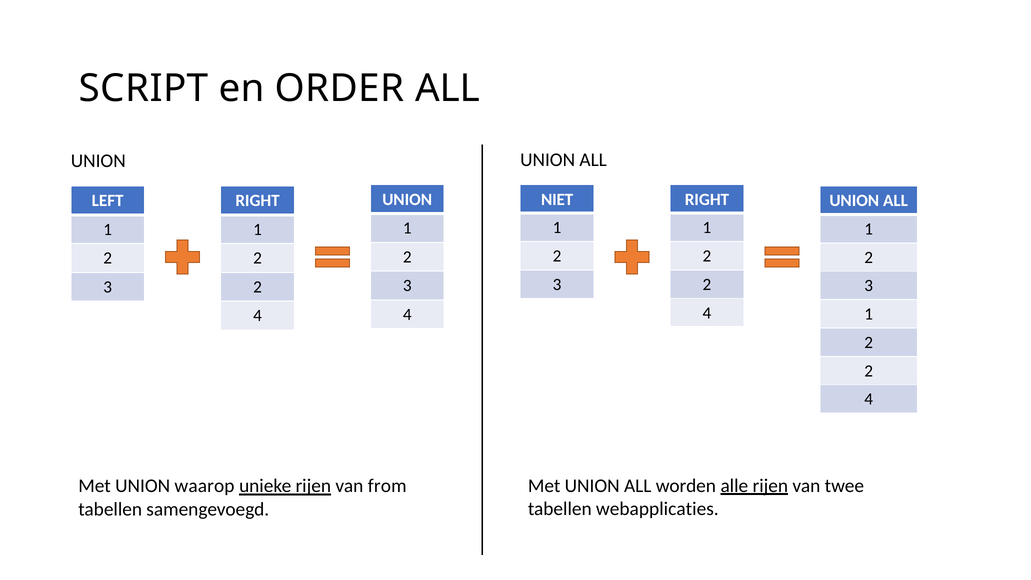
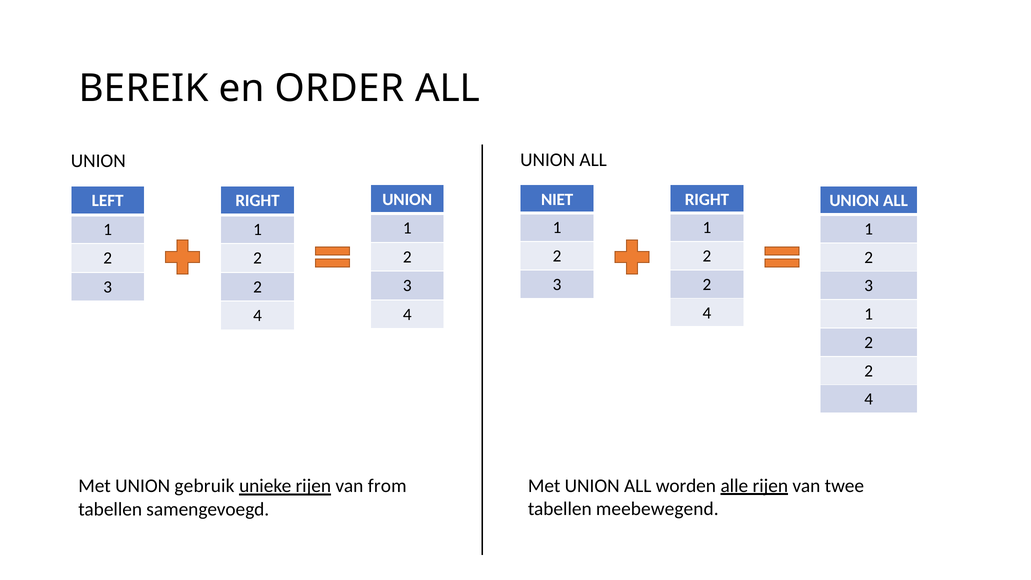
SCRIPT: SCRIPT -> BEREIK
waarop: waarop -> gebruik
webapplicaties: webapplicaties -> meebewegend
